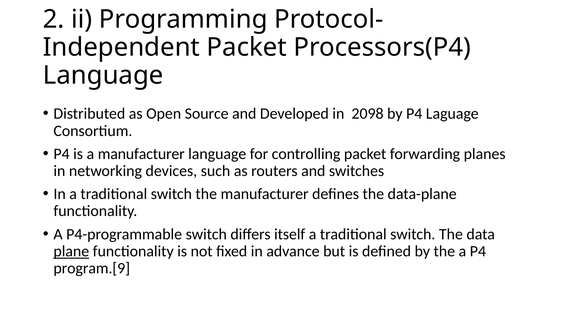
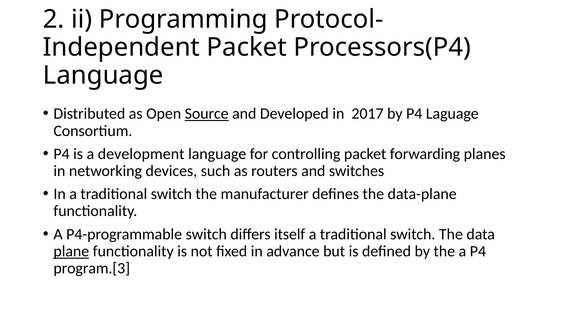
Source underline: none -> present
2098: 2098 -> 2017
a manufacturer: manufacturer -> development
program.[9: program.[9 -> program.[3
